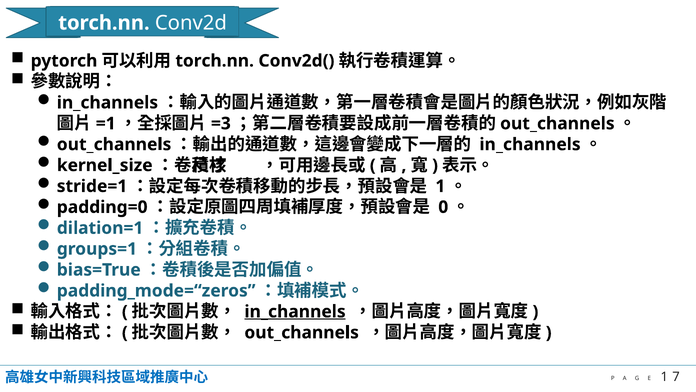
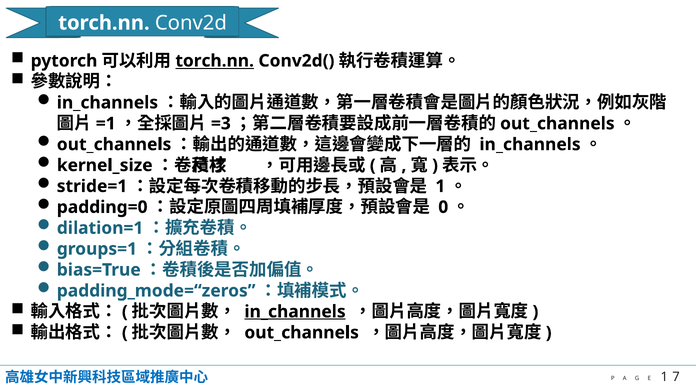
torch.nn at (215, 61) underline: none -> present
